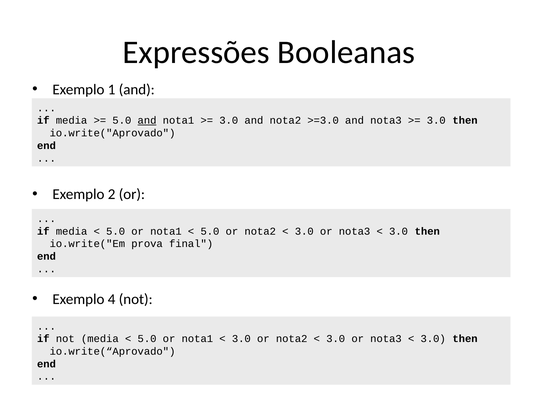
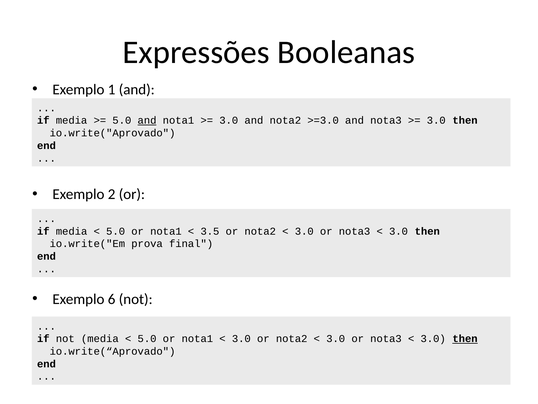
5.0 at (210, 231): 5.0 -> 3.5
4: 4 -> 6
then at (465, 338) underline: none -> present
